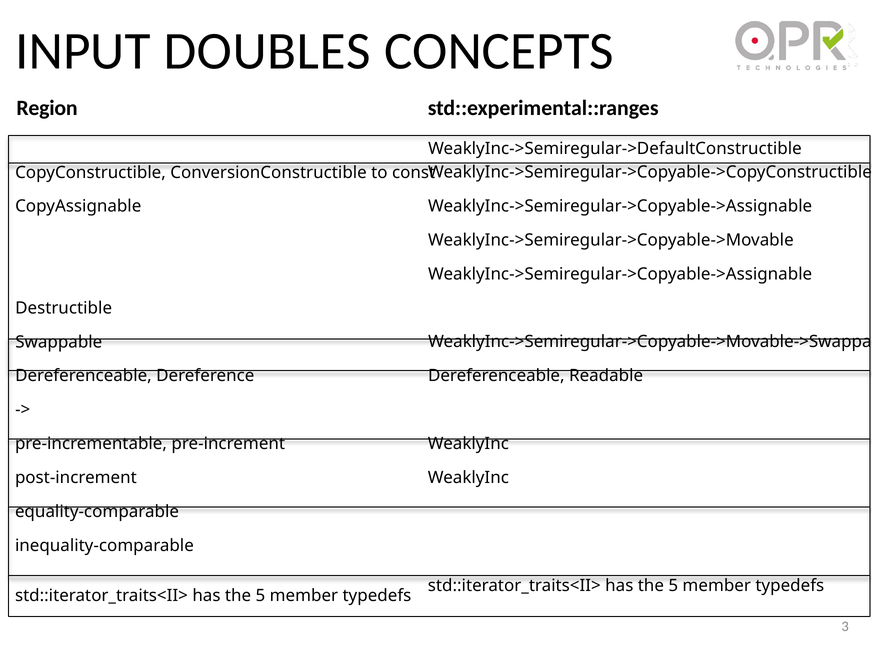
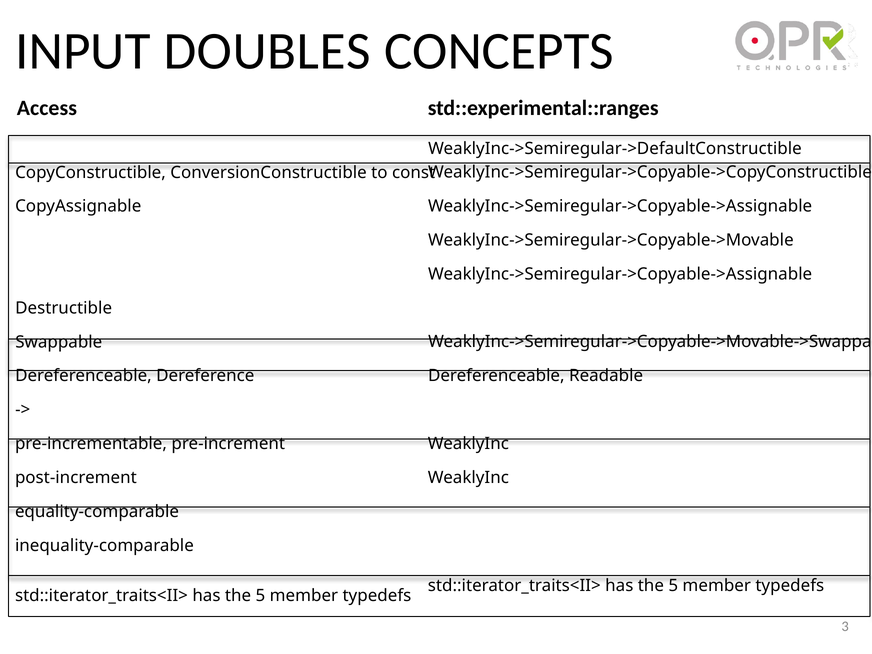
Region: Region -> Access
